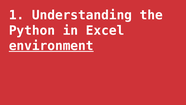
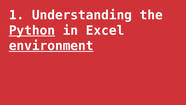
Python underline: none -> present
